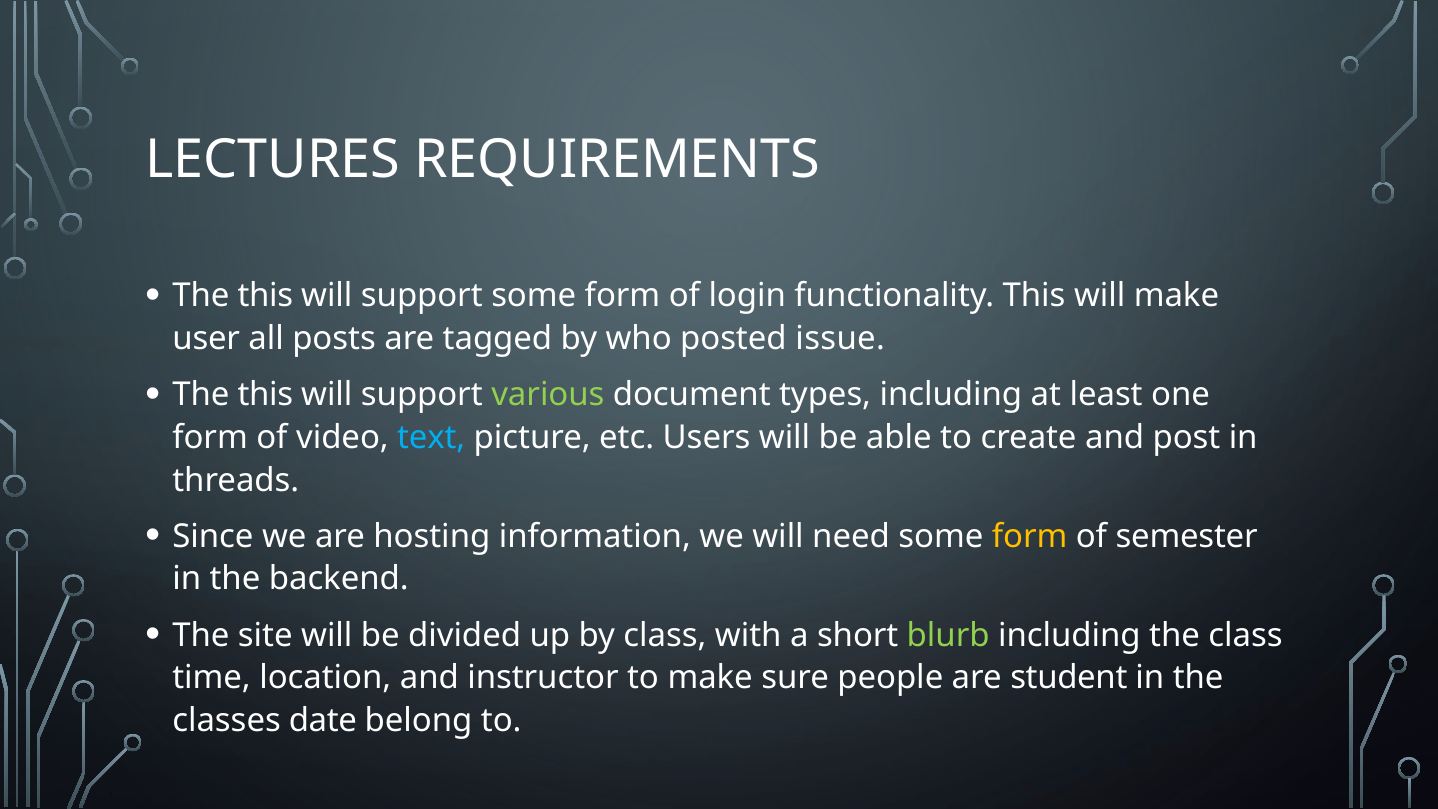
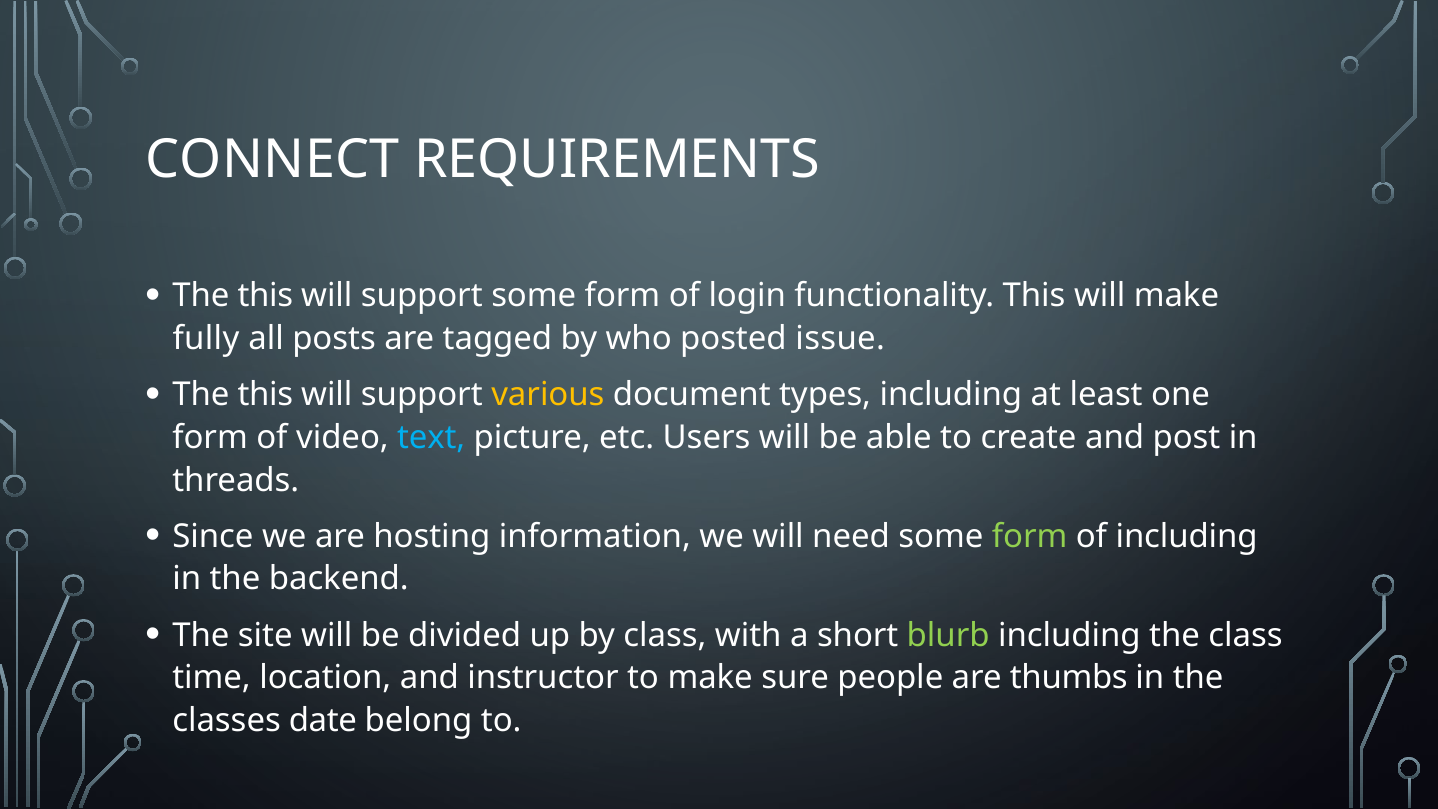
LECTURES: LECTURES -> CONNECT
user: user -> fully
various colour: light green -> yellow
form at (1030, 536) colour: yellow -> light green
of semester: semester -> including
student: student -> thumbs
